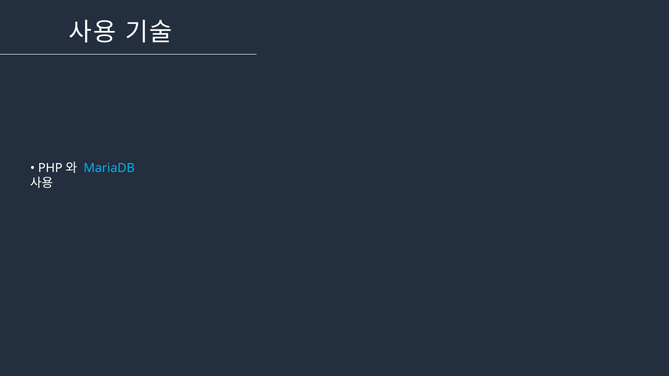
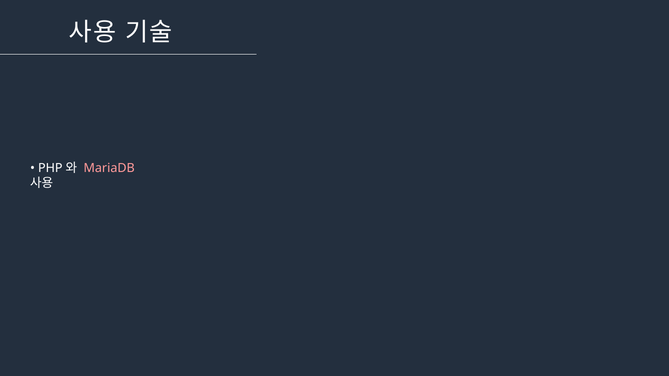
MariaDB colour: light blue -> pink
